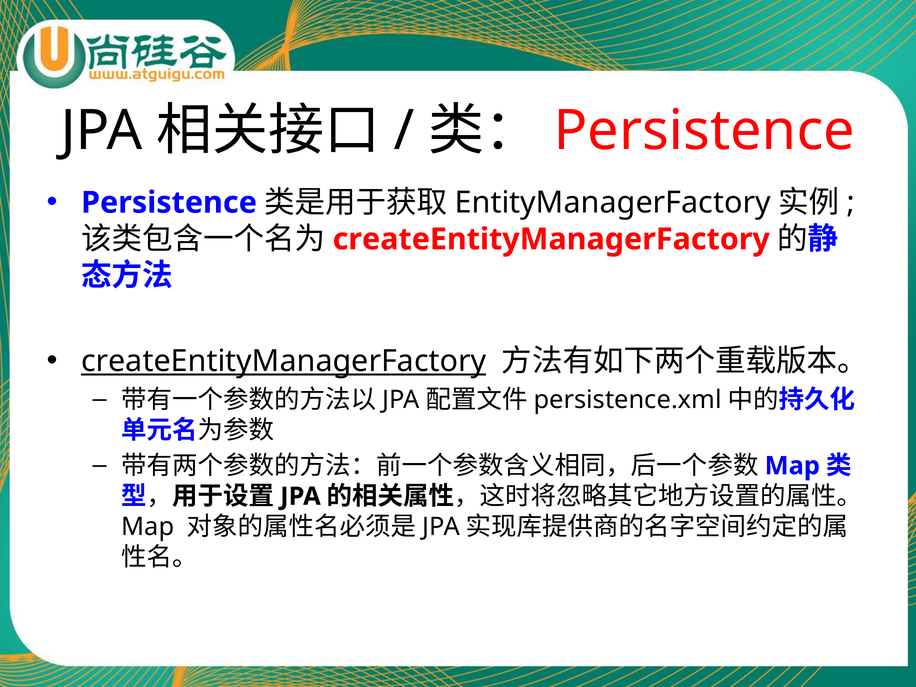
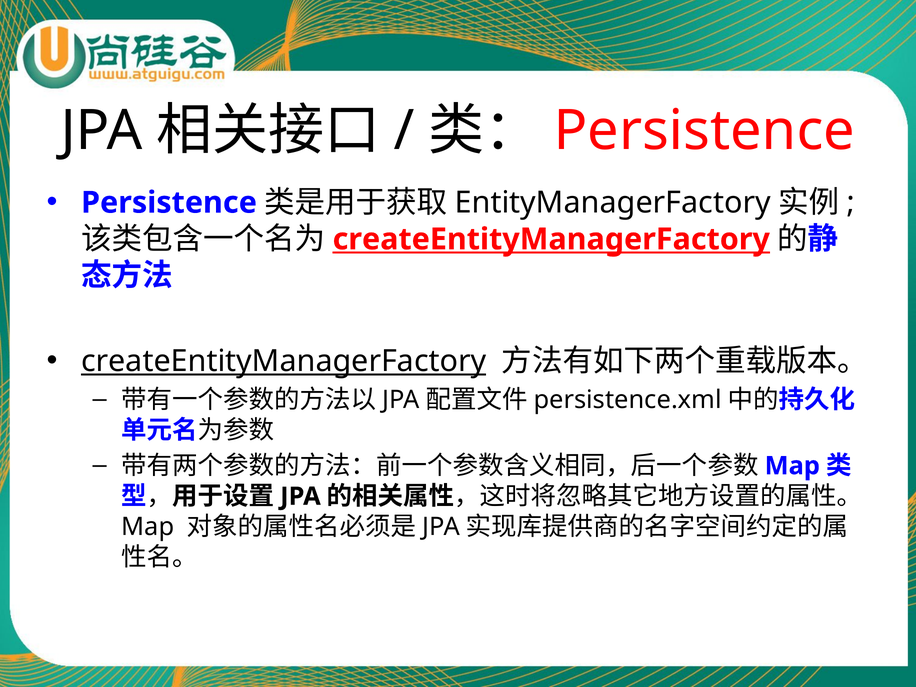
createEntityManagerFactory at (551, 239) underline: none -> present
